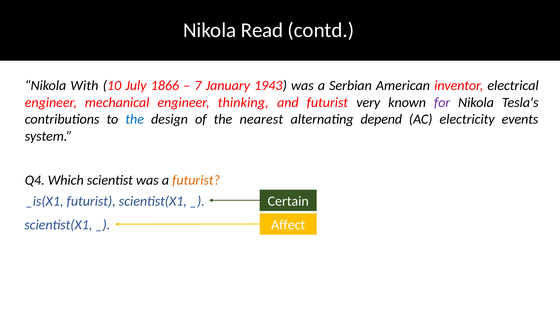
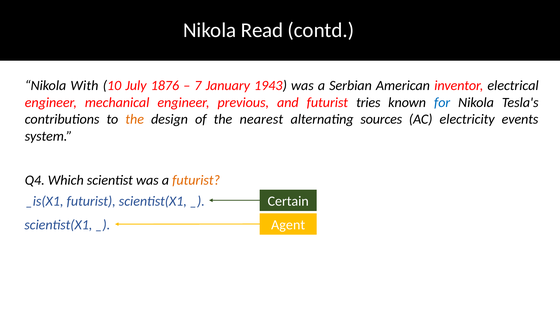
1866: 1866 -> 1876
thinking: thinking -> previous
very: very -> tries
for colour: purple -> blue
the at (135, 119) colour: blue -> orange
depend: depend -> sources
Affect: Affect -> Agent
